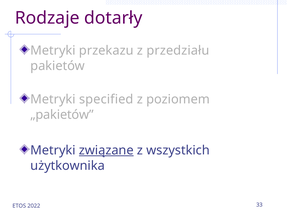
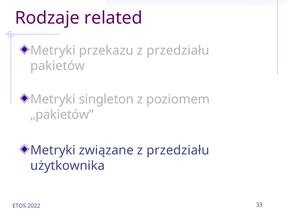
dotarły: dotarły -> related
specified: specified -> singleton
związane underline: present -> none
wszystkich at (178, 150): wszystkich -> przedziału
